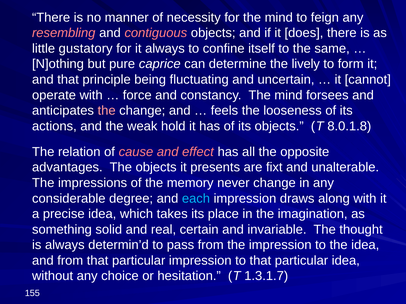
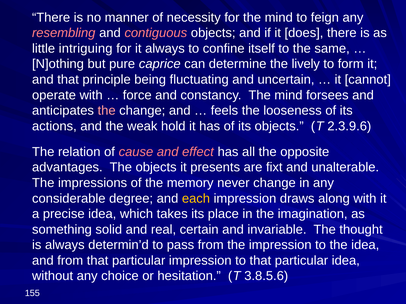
gustatory: gustatory -> intriguing
8.0.1.8: 8.0.1.8 -> 2.3.9.6
each colour: light blue -> yellow
1.3.1.7: 1.3.1.7 -> 3.8.5.6
